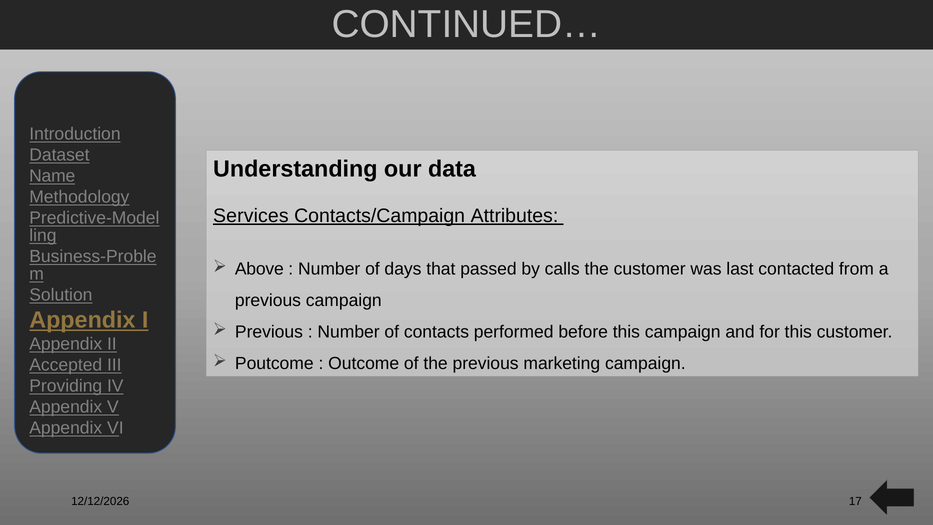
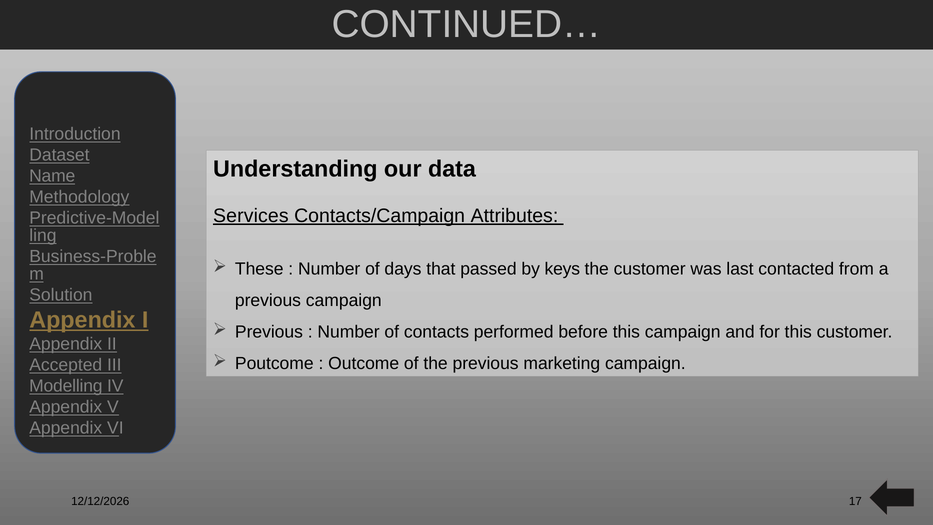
Above: Above -> These
calls: calls -> keys
Providing: Providing -> Modelling
